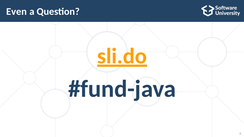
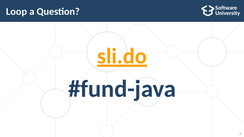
Even: Even -> Loop
